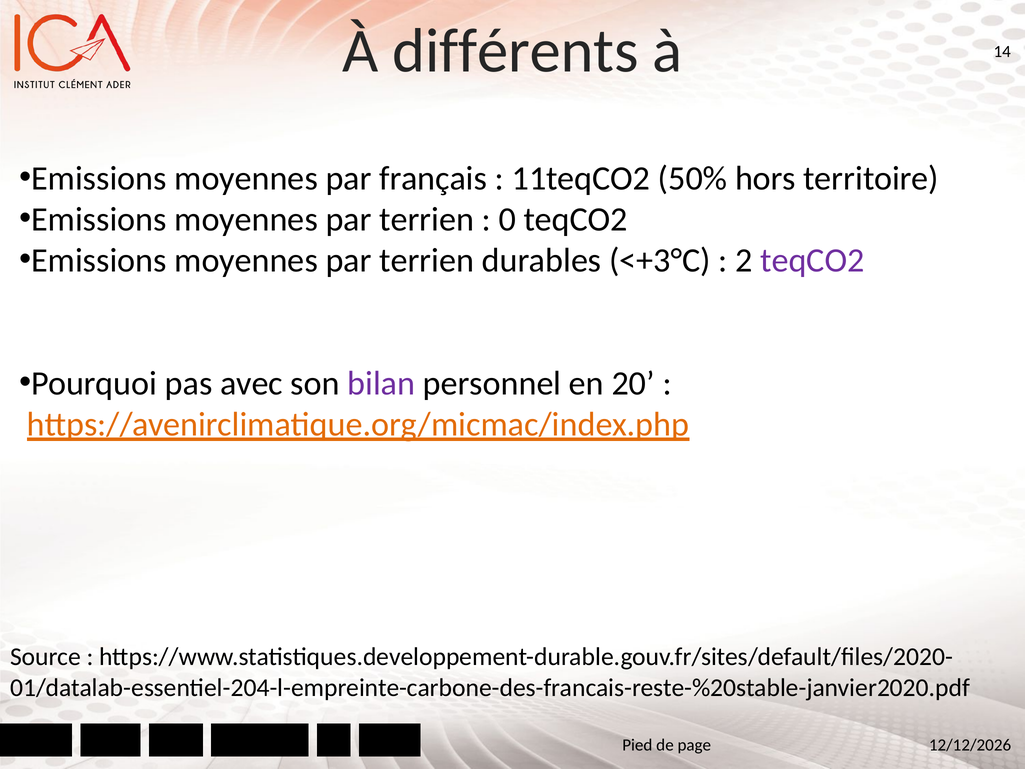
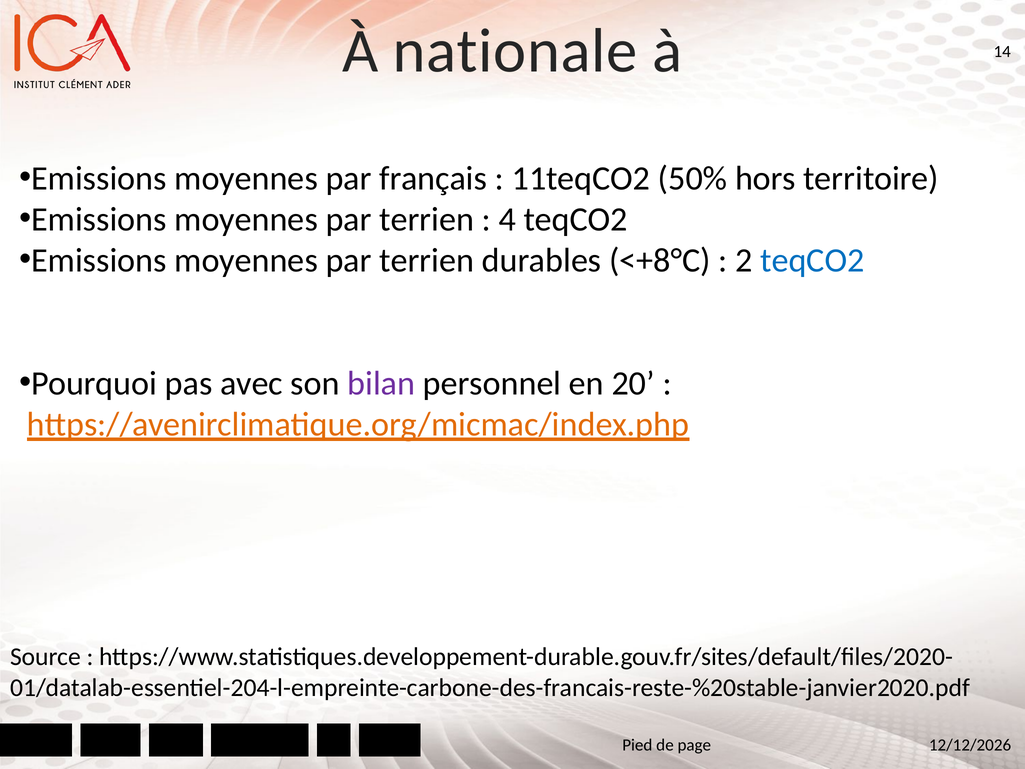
différents: différents -> nationale
0: 0 -> 4
<+3°C: <+3°C -> <+8°C
teqCO2 at (812, 260) colour: purple -> blue
